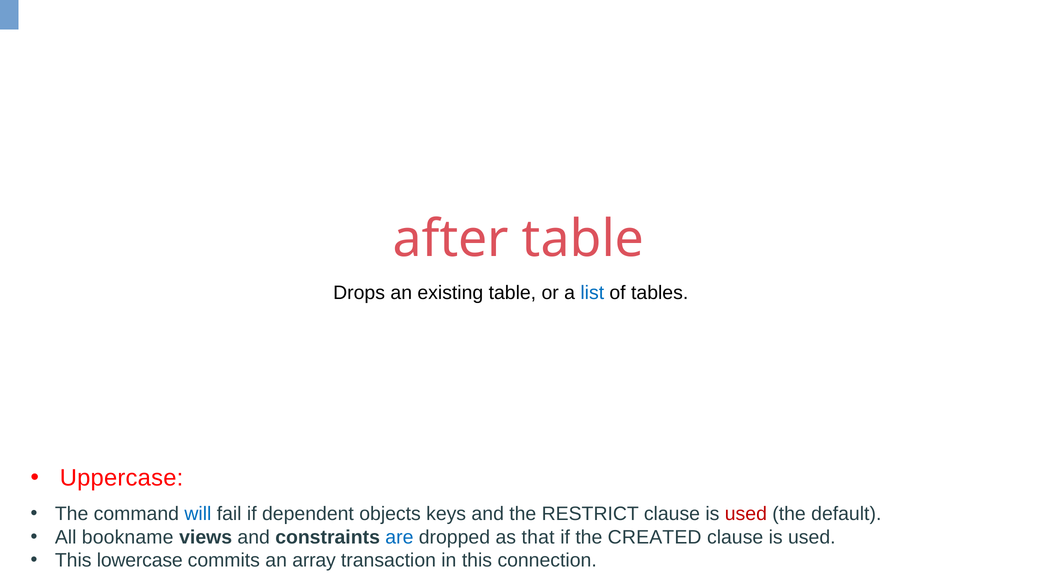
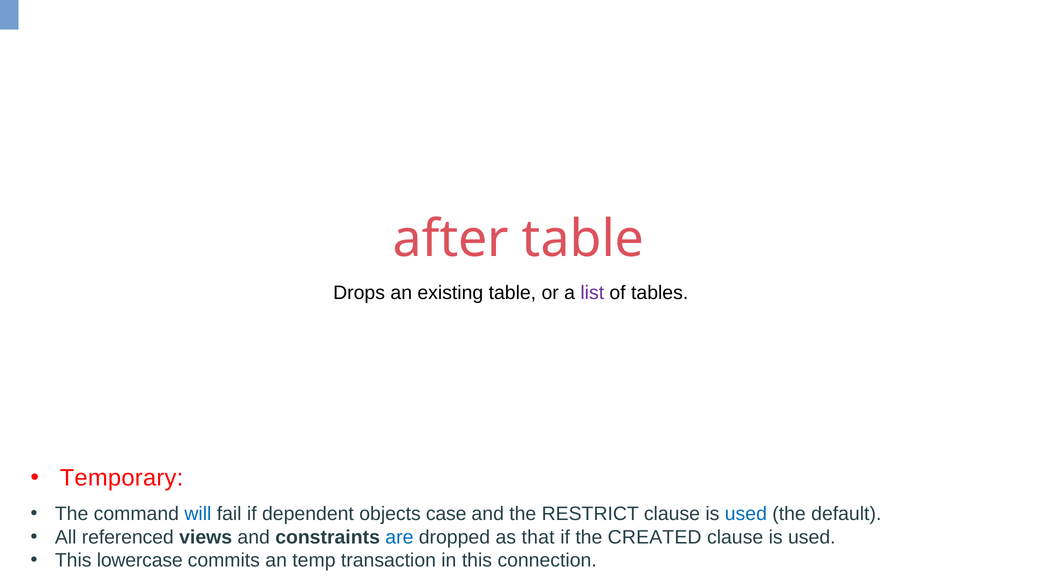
list colour: blue -> purple
Uppercase: Uppercase -> Temporary
keys: keys -> case
used at (746, 514) colour: red -> blue
bookname: bookname -> referenced
array: array -> temp
